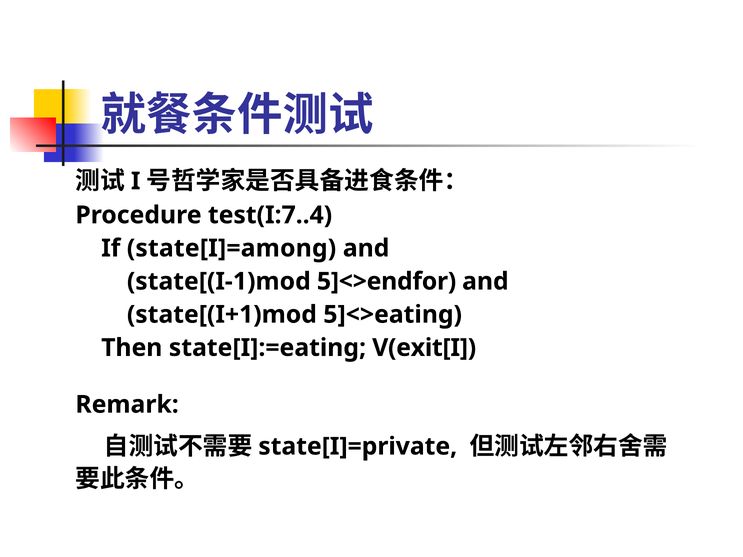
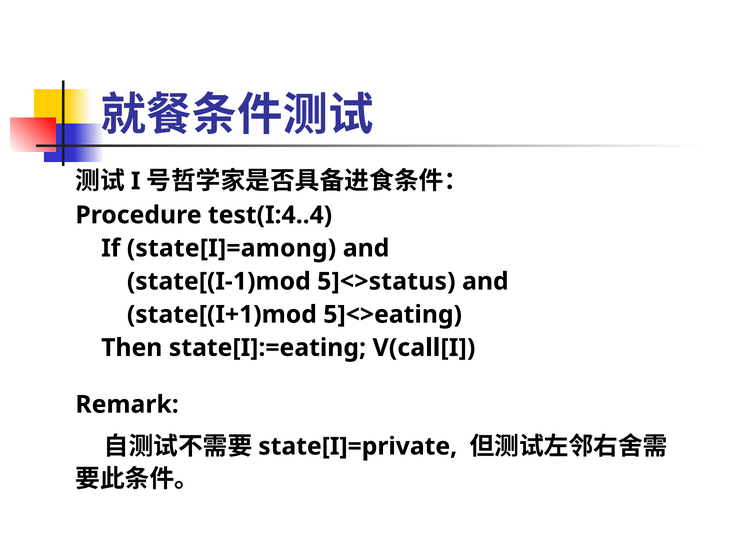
test(I:7..4: test(I:7..4 -> test(I:4..4
5]<>endfor: 5]<>endfor -> 5]<>status
V(exit[I: V(exit[I -> V(call[I
